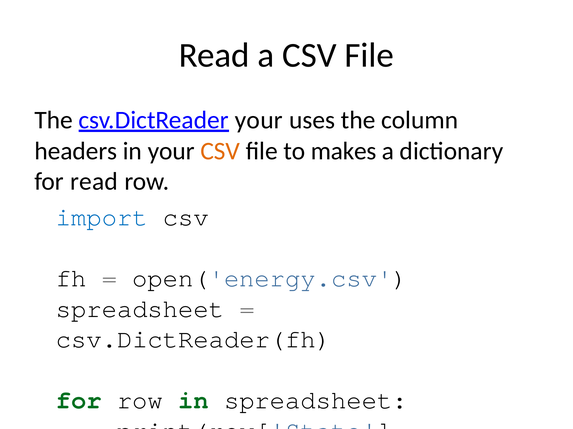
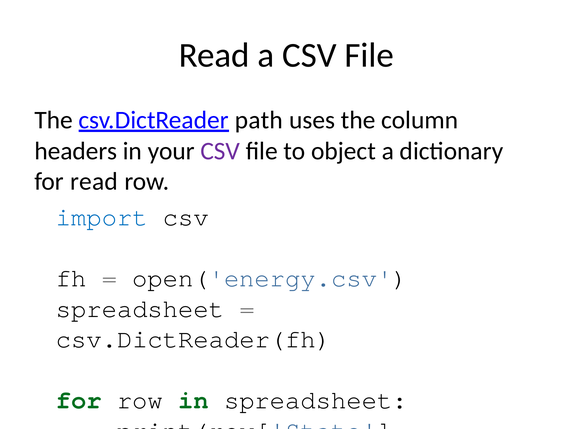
your at (259, 120): your -> path
CSV at (220, 151) colour: orange -> purple
makes: makes -> object
